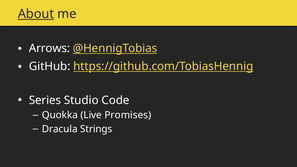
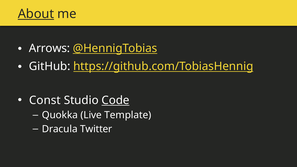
Series: Series -> Const
Code underline: none -> present
Promises: Promises -> Template
Strings: Strings -> Twitter
